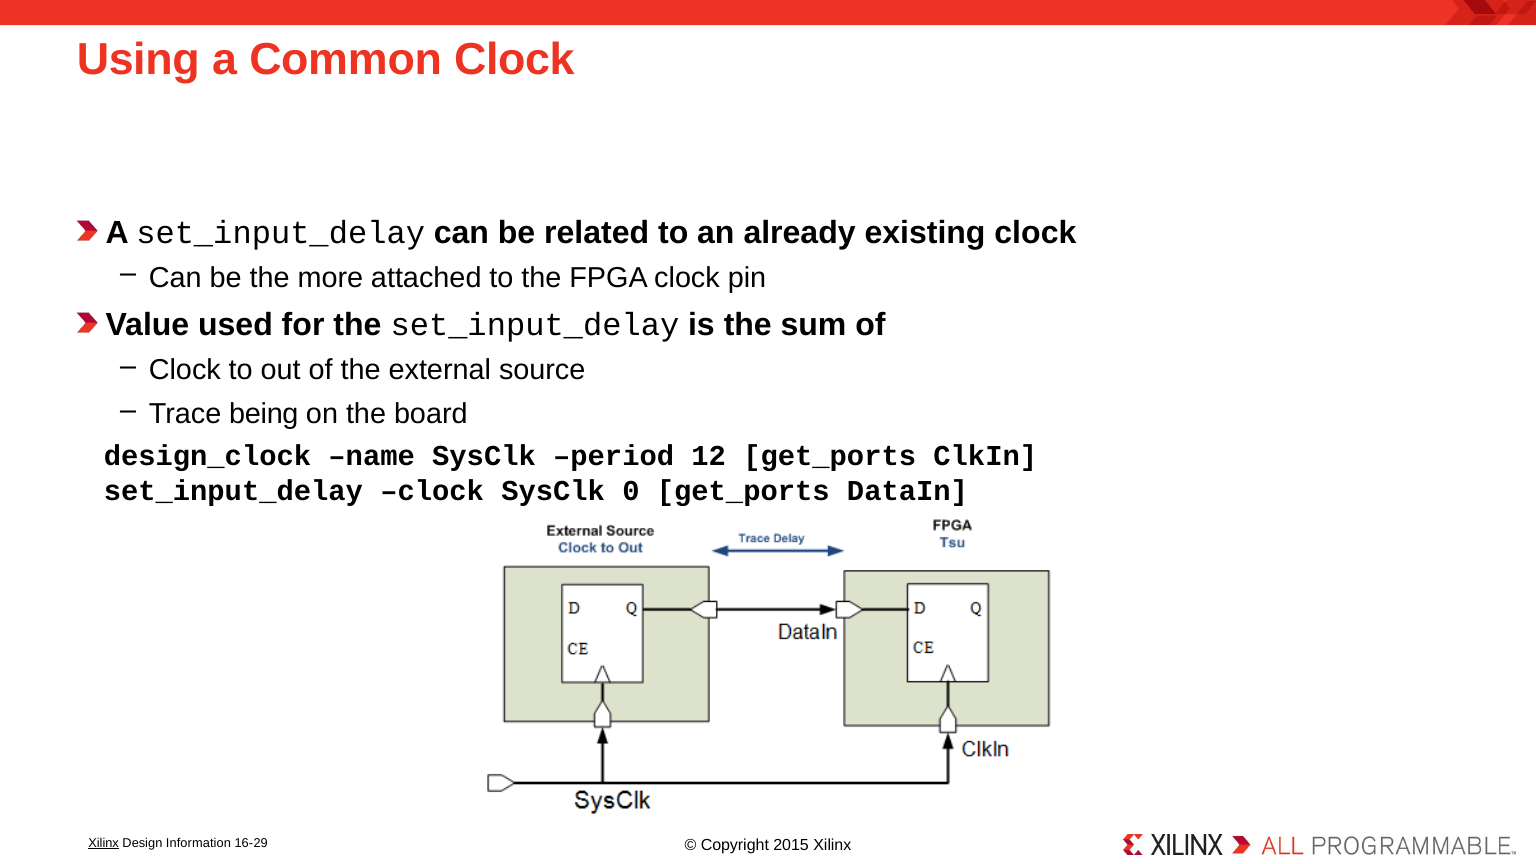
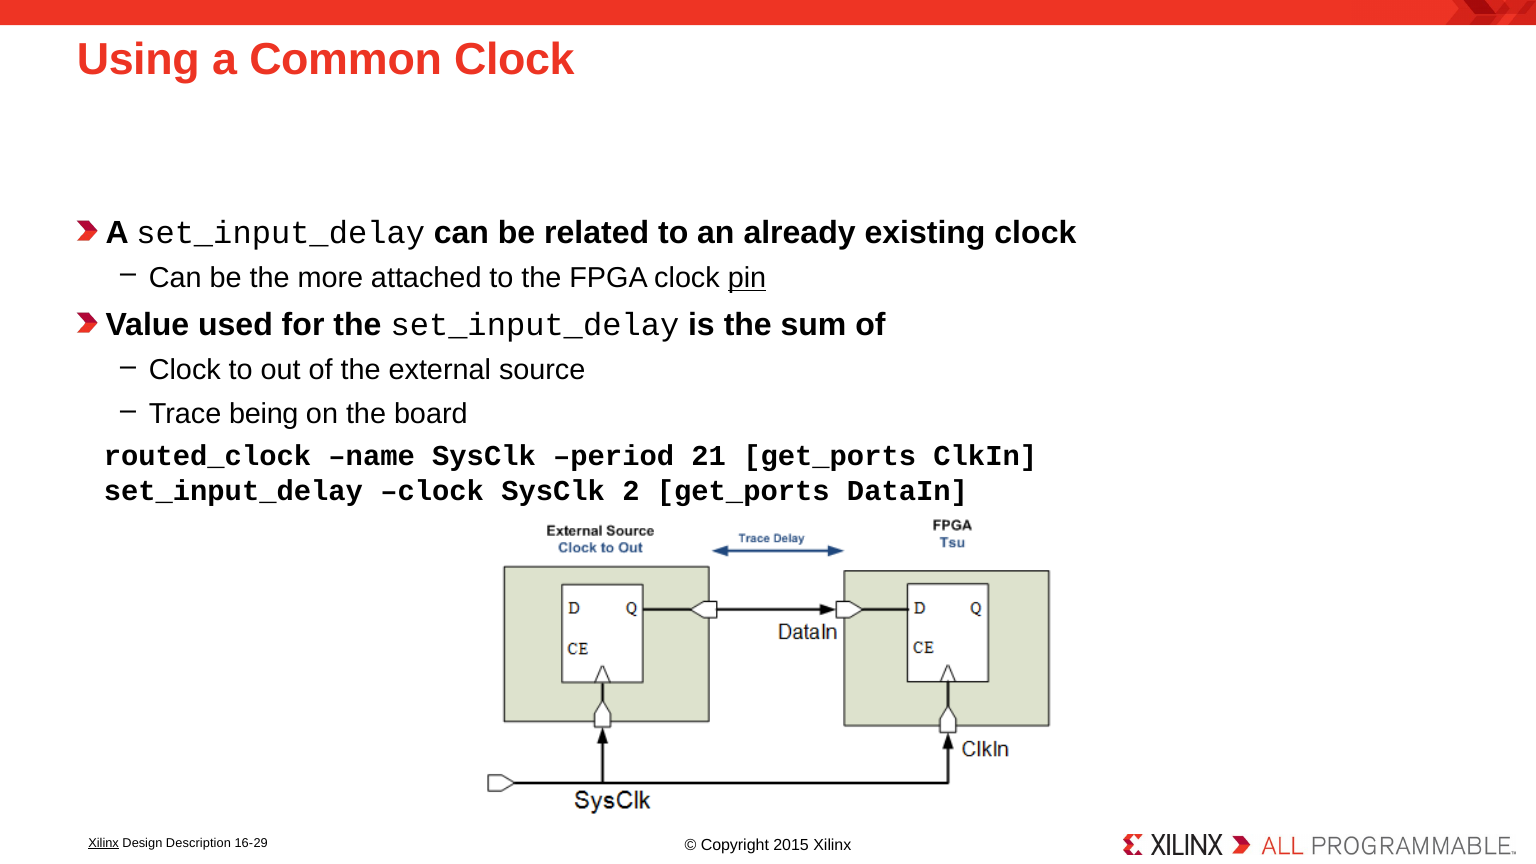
pin underline: none -> present
design_clock: design_clock -> routed_clock
12: 12 -> 21
0: 0 -> 2
Information: Information -> Description
